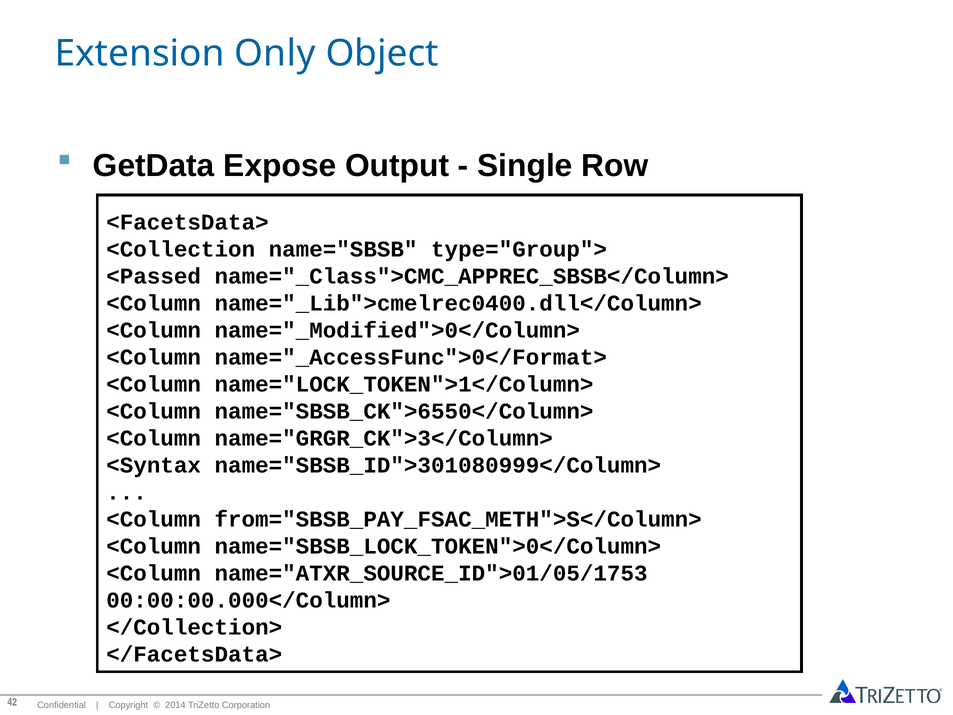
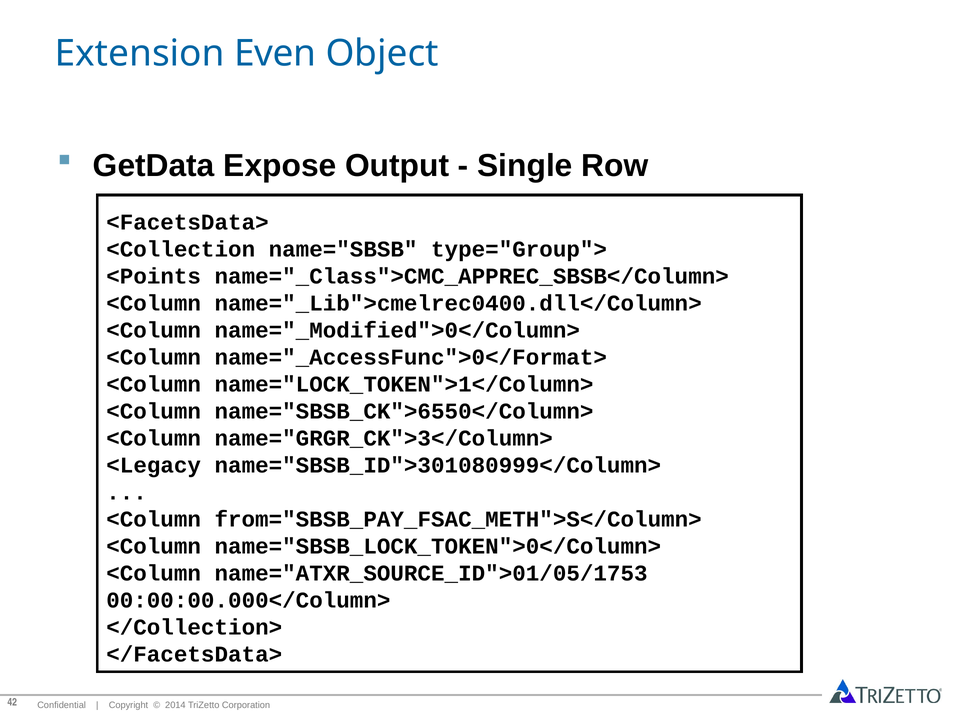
Only: Only -> Even
<Passed: <Passed -> <Points
<Syntax: <Syntax -> <Legacy
